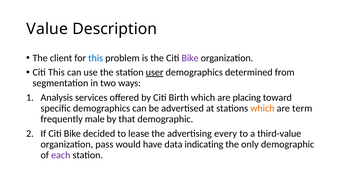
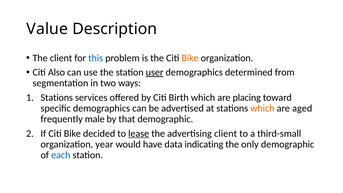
Bike at (190, 58) colour: purple -> orange
Citi This: This -> Also
Analysis at (57, 97): Analysis -> Stations
term: term -> aged
lease underline: none -> present
advertising every: every -> client
third-value: third-value -> third-small
pass: pass -> year
each colour: purple -> blue
